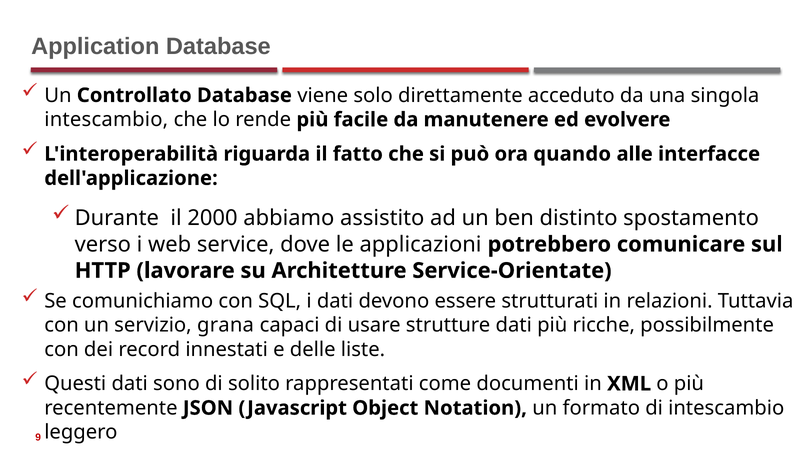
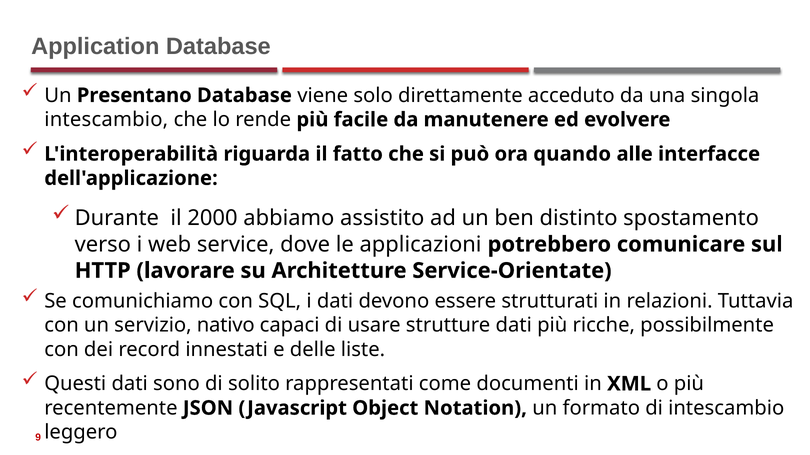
Controllato: Controllato -> Presentano
grana: grana -> nativo
